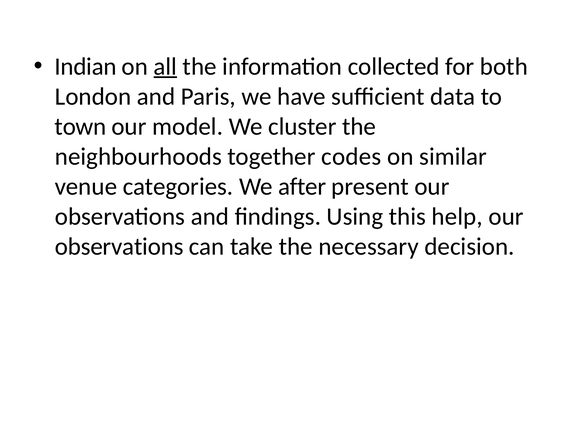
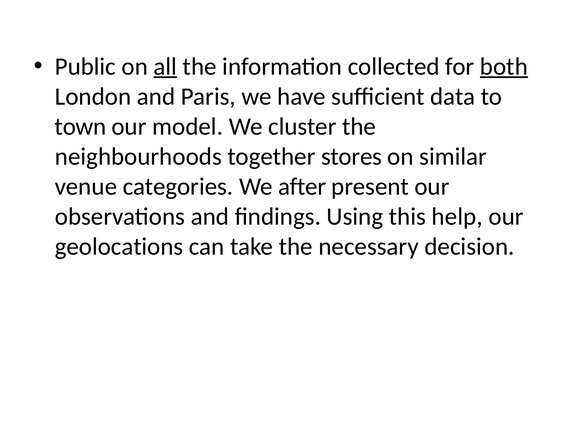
Indian: Indian -> Public
both underline: none -> present
codes: codes -> stores
observations at (119, 247): observations -> geolocations
